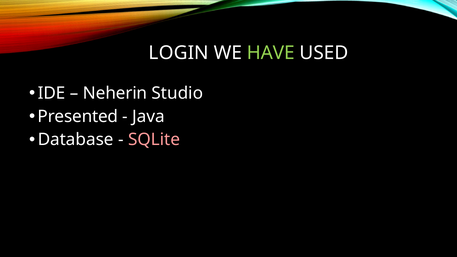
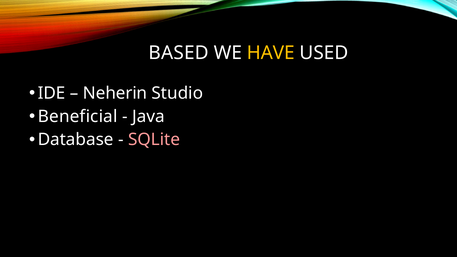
LOGIN: LOGIN -> BASED
HAVE colour: light green -> yellow
Presented: Presented -> Beneficial
